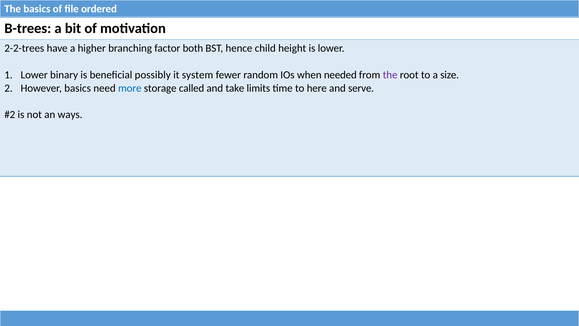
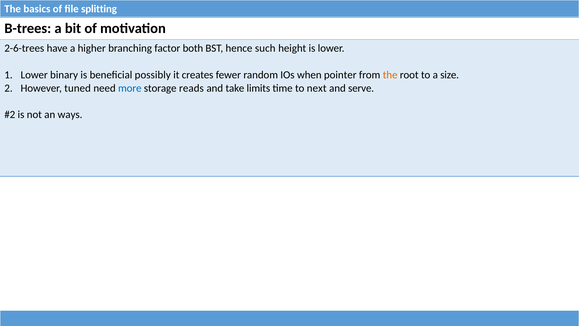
ordered: ordered -> splitting
2-2-trees: 2-2-trees -> 2-6-trees
child: child -> such
system: system -> creates
needed: needed -> pointer
the at (390, 75) colour: purple -> orange
However basics: basics -> tuned
called: called -> reads
here: here -> next
